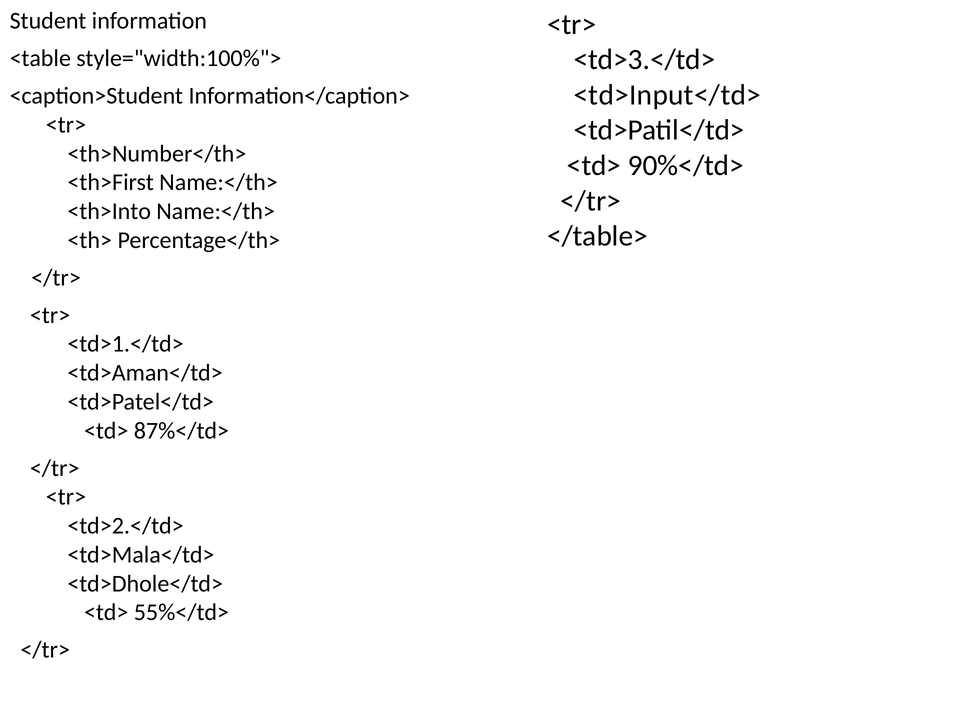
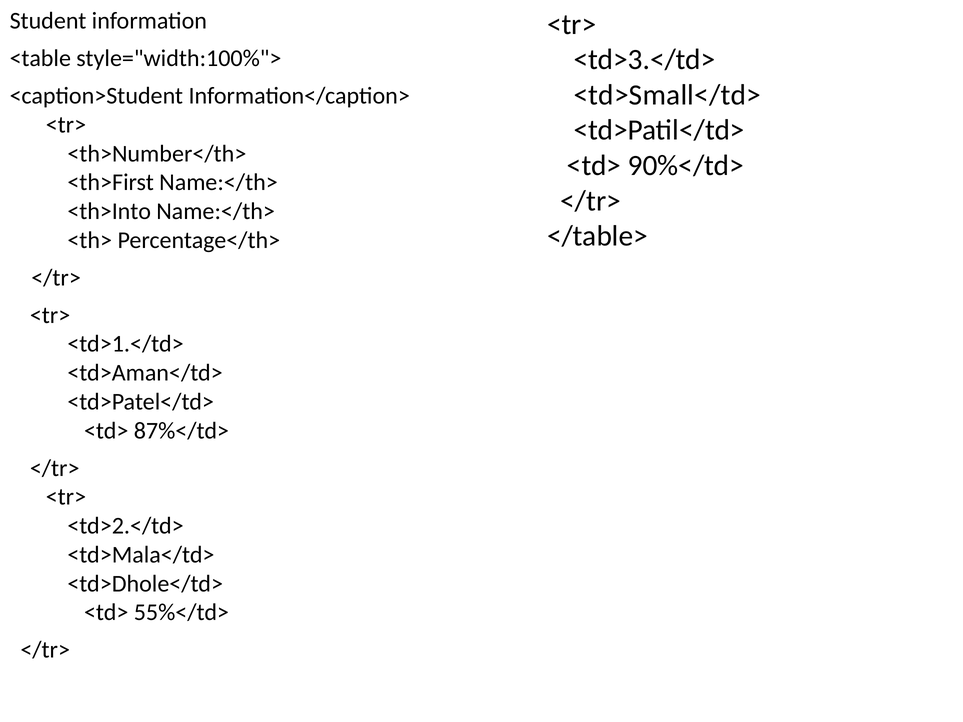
<td>Input</td>: <td>Input</td> -> <td>Small</td>
